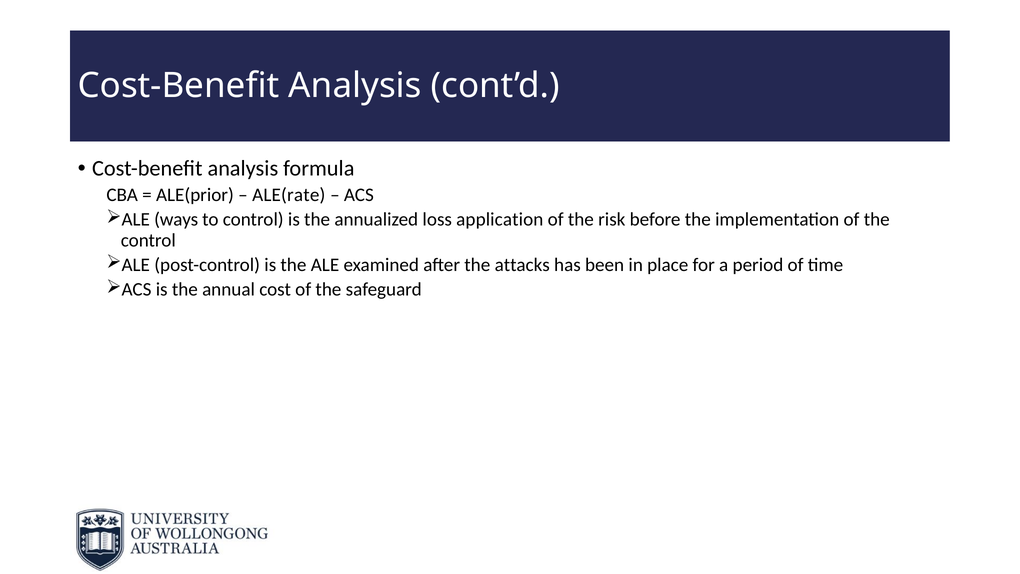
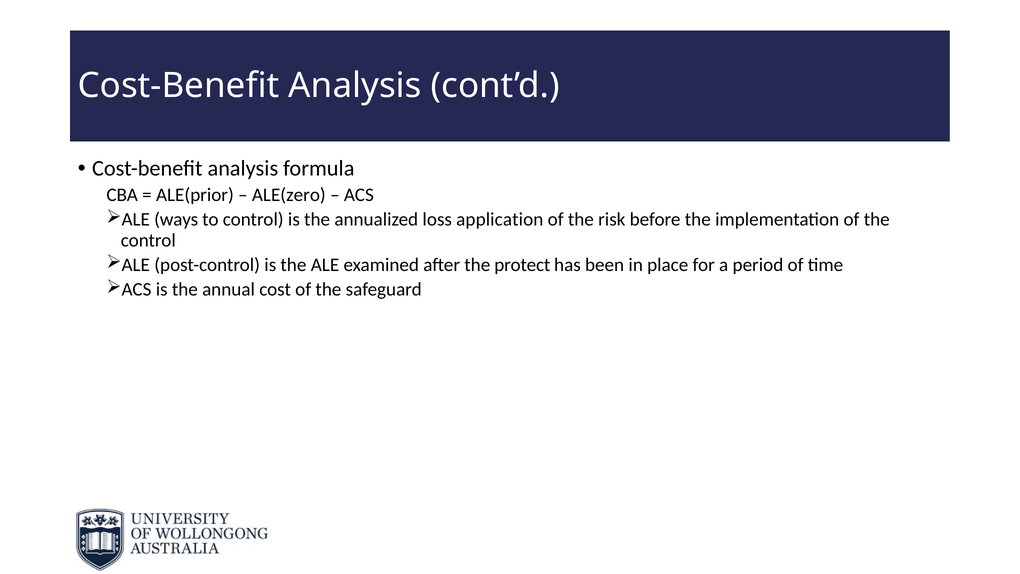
ALE(rate: ALE(rate -> ALE(zero
attacks: attacks -> protect
